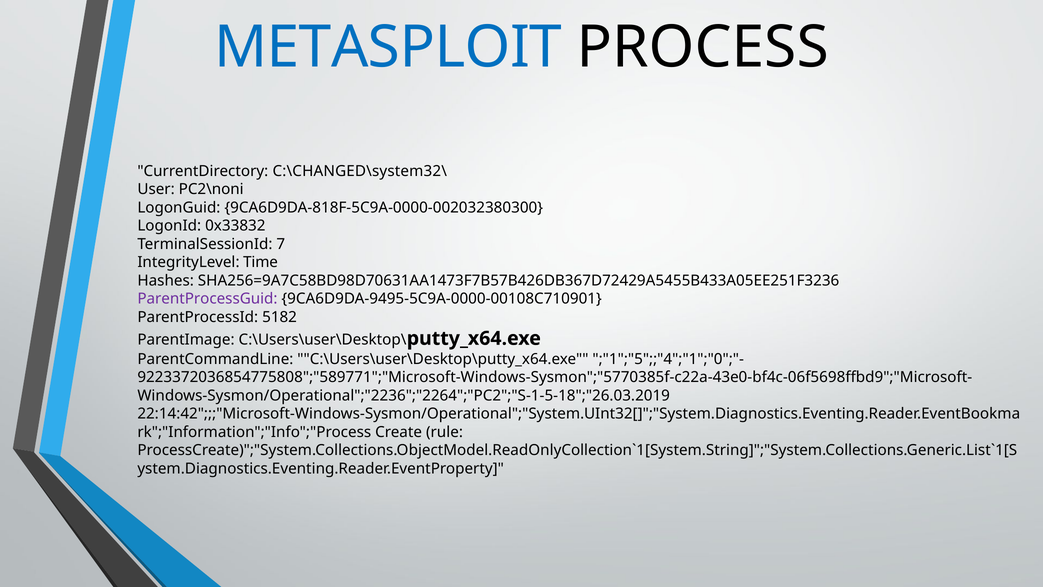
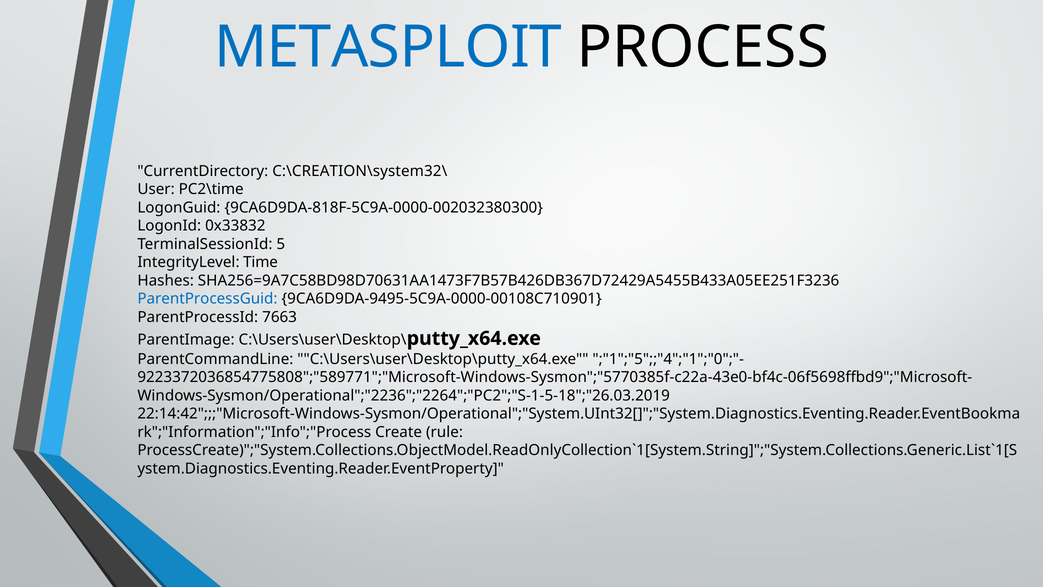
C:\CHANGED\system32\: C:\CHANGED\system32\ -> C:\CREATION\system32\
PC2\noni: PC2\noni -> PC2\time
7: 7 -> 5
ParentProcessGuid colour: purple -> blue
5182: 5182 -> 7663
